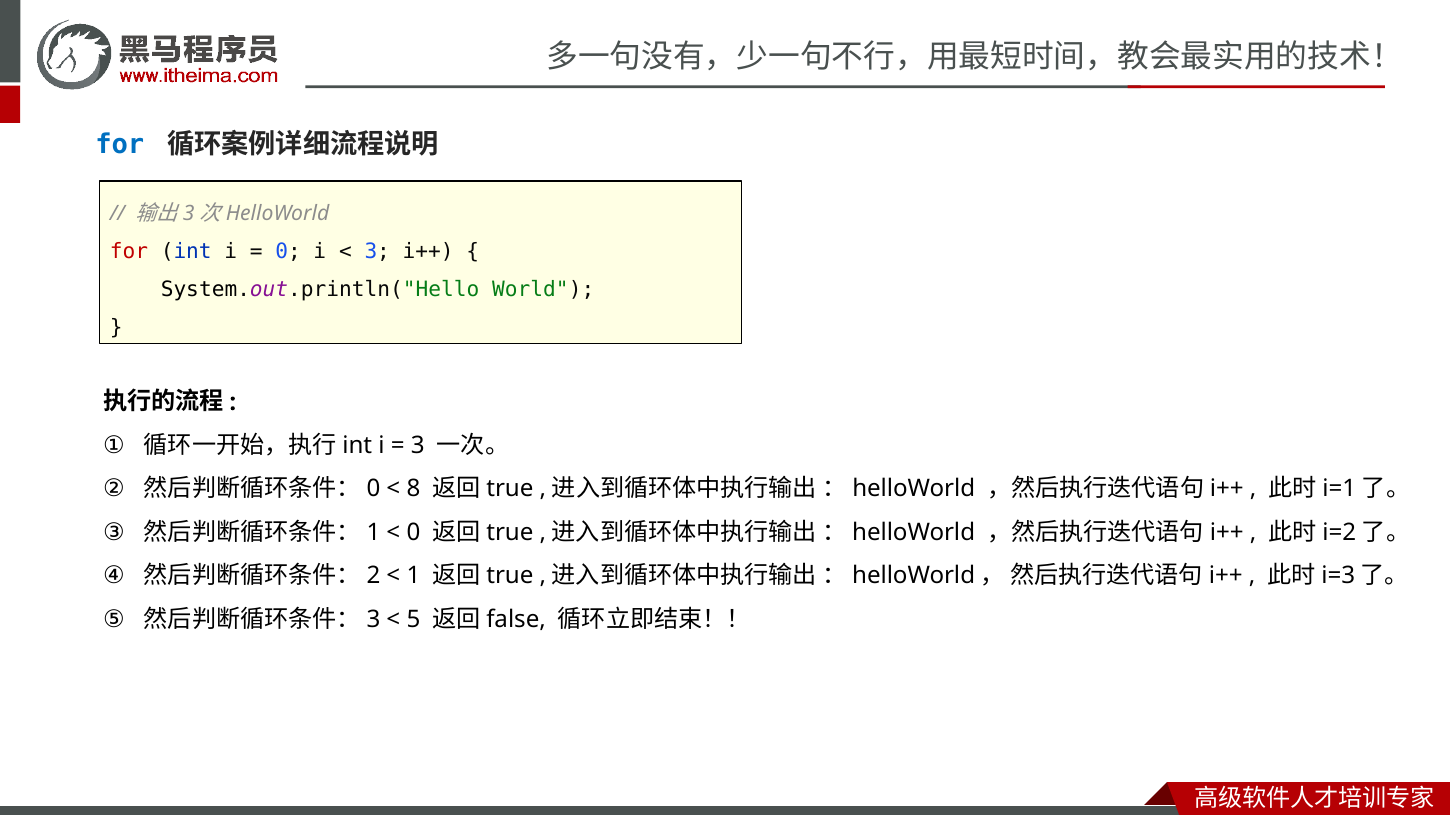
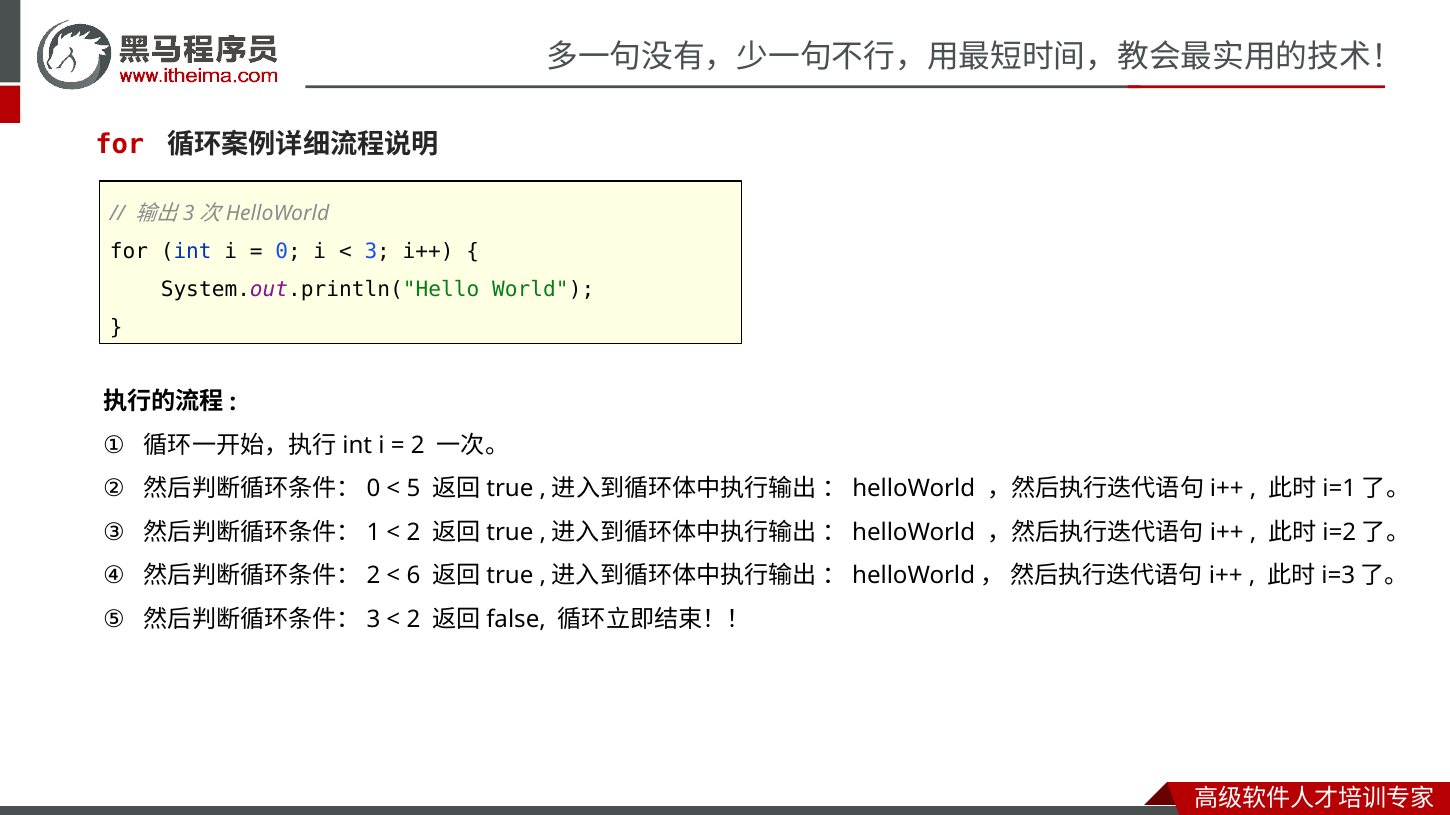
for at (120, 144) colour: blue -> red
for at (129, 251) colour: red -> black
3 at (418, 446): 3 -> 2
8: 8 -> 5
0 at (413, 533): 0 -> 2
1: 1 -> 6
5 at (413, 620): 5 -> 2
